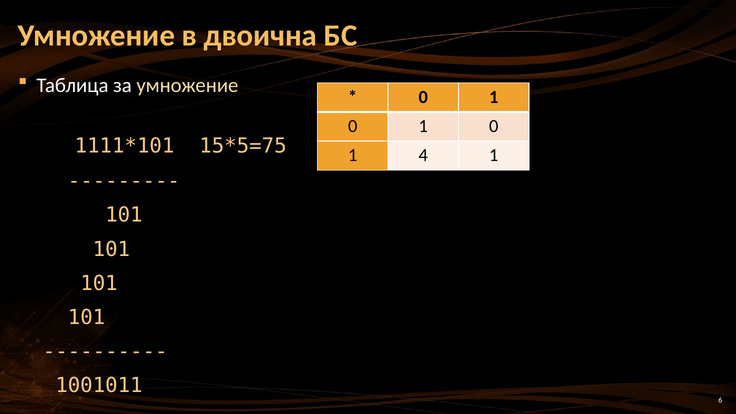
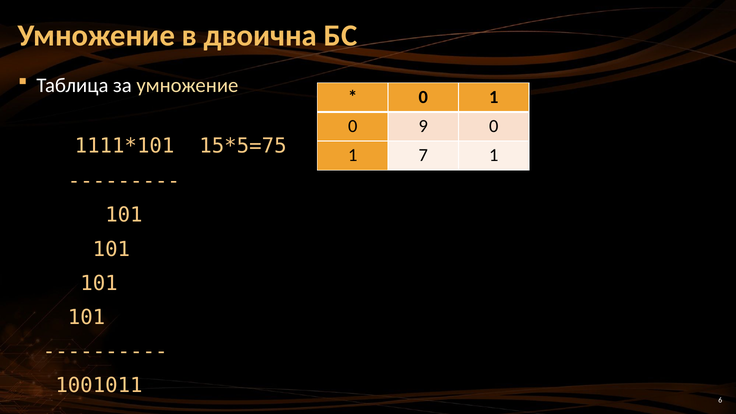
1 at (423, 126): 1 -> 9
4: 4 -> 7
